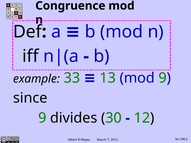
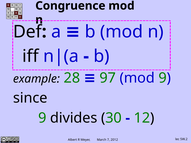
33: 33 -> 28
13: 13 -> 97
